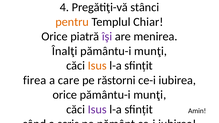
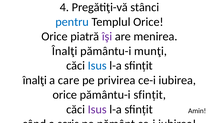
pentru colour: orange -> blue
Templul Chiar: Chiar -> Orice
Isus at (97, 66) colour: orange -> blue
firea at (35, 80): firea -> înalţi
răstorni: răstorni -> privirea
munţi at (150, 95): munţi -> sfințit
